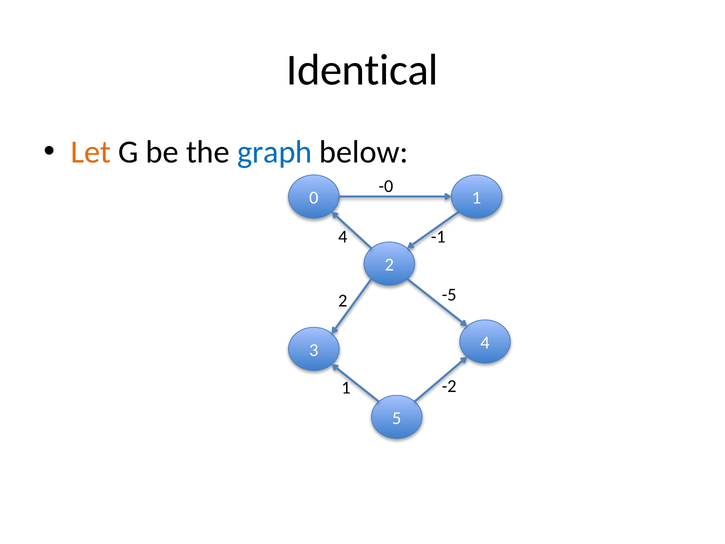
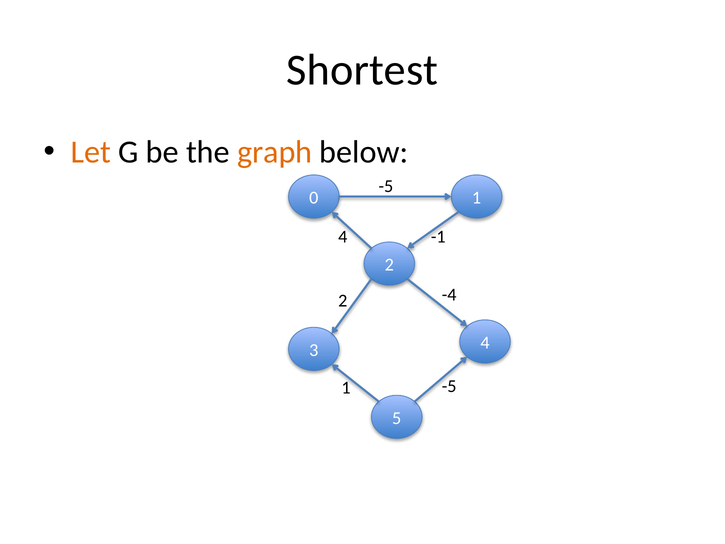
Identical: Identical -> Shortest
graph colour: blue -> orange
-0 at (386, 186): -0 -> -5
-5: -5 -> -4
1 -2: -2 -> -5
